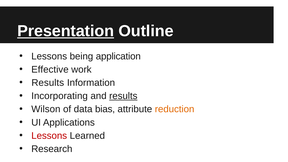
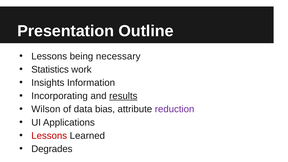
Presentation underline: present -> none
application: application -> necessary
Effective: Effective -> Statistics
Results at (48, 83): Results -> Insights
reduction colour: orange -> purple
Research: Research -> Degrades
